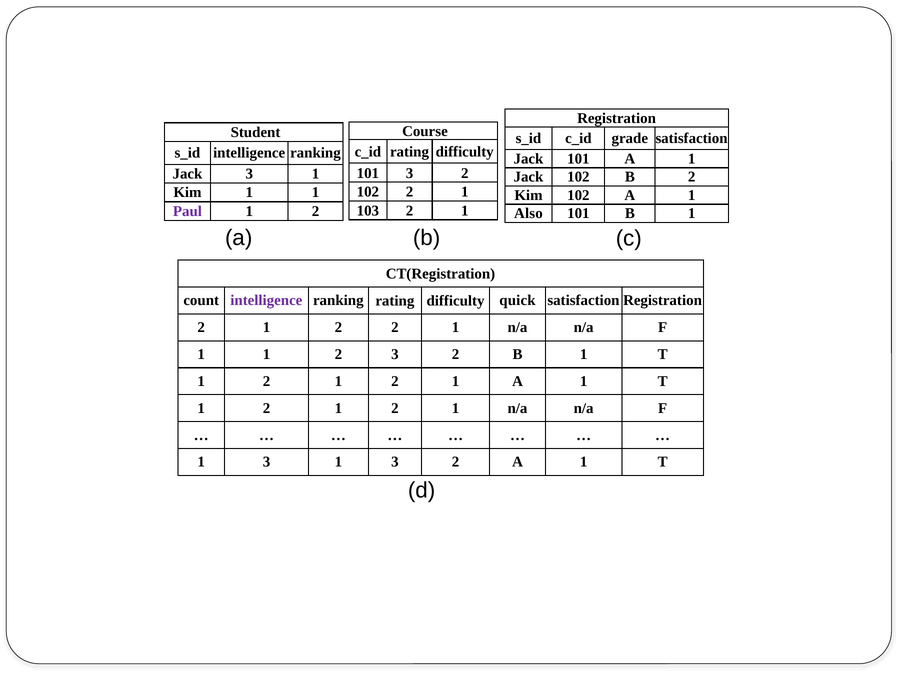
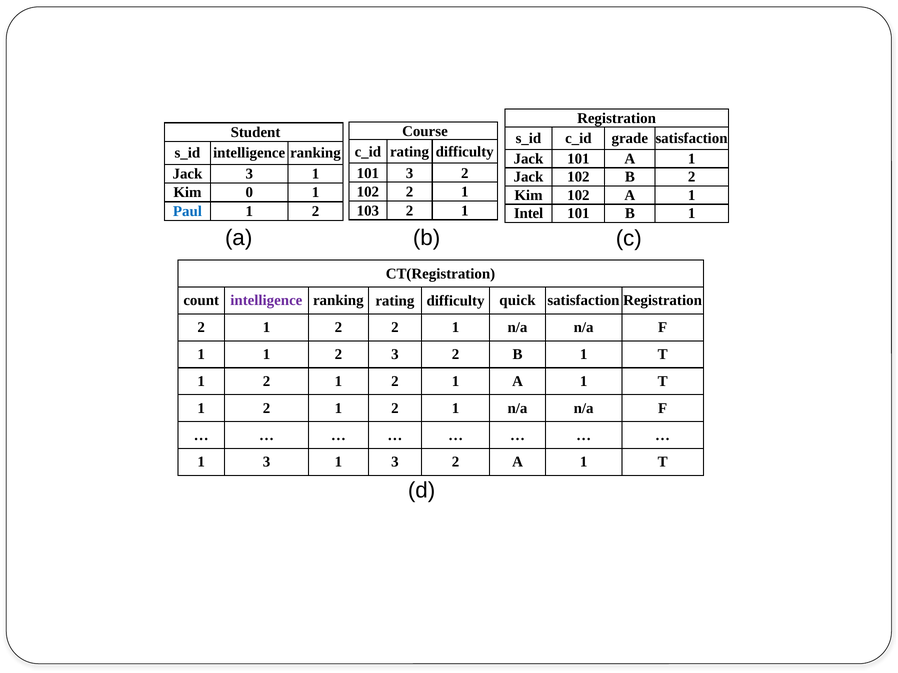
Kim 1: 1 -> 0
Paul colour: purple -> blue
Also: Also -> Intel
